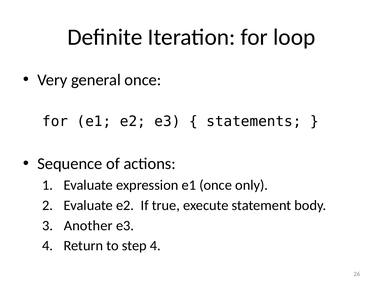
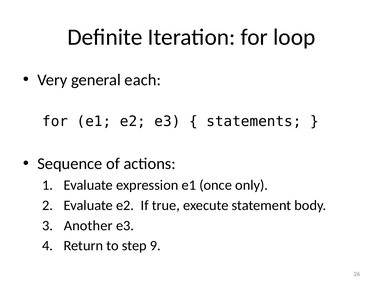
general once: once -> each
step 4: 4 -> 9
